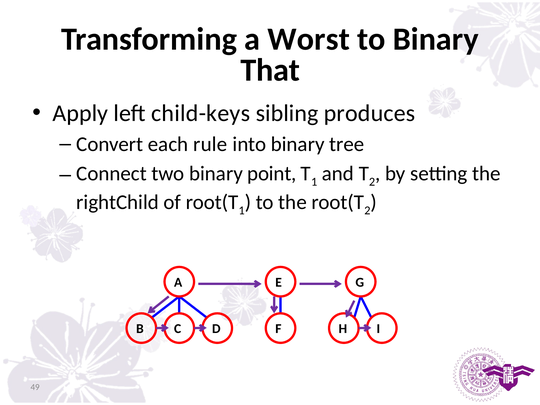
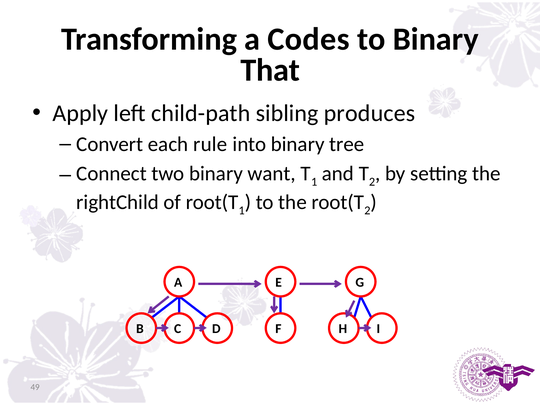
Worst: Worst -> Codes
child-keys: child-keys -> child-path
point: point -> want
